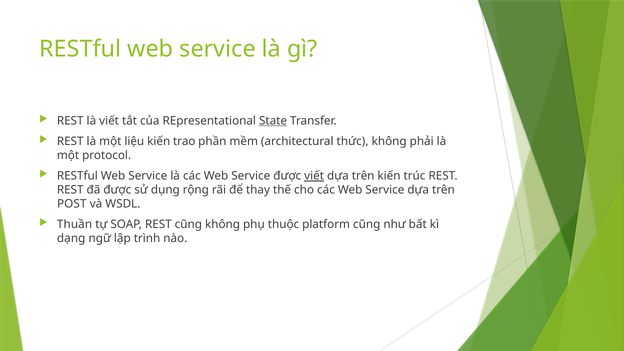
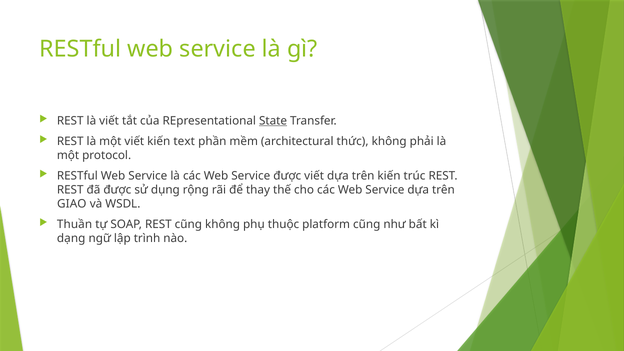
một liệu: liệu -> viết
trao: trao -> text
viết at (314, 176) underline: present -> none
POST: POST -> GIAO
